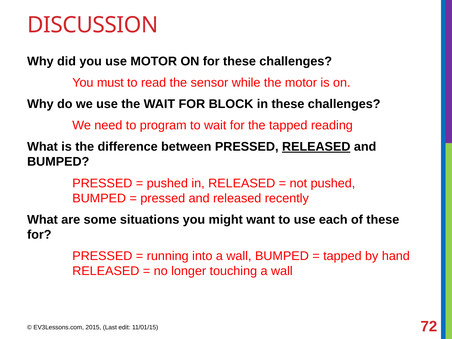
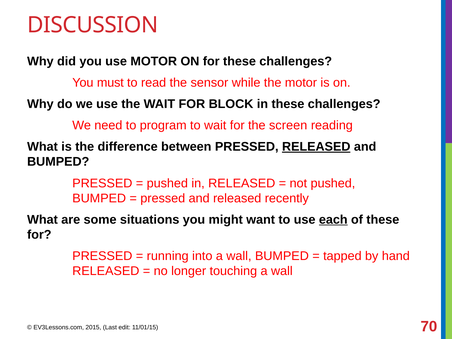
the tapped: tapped -> screen
each underline: none -> present
72: 72 -> 70
